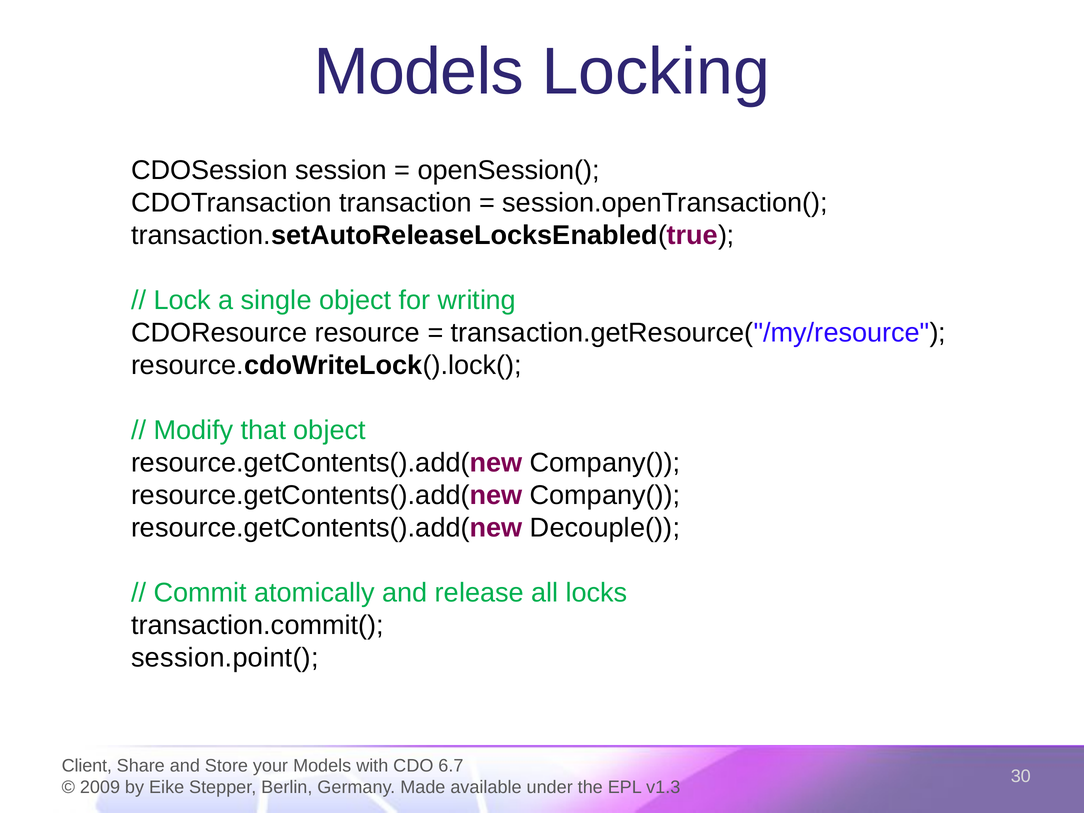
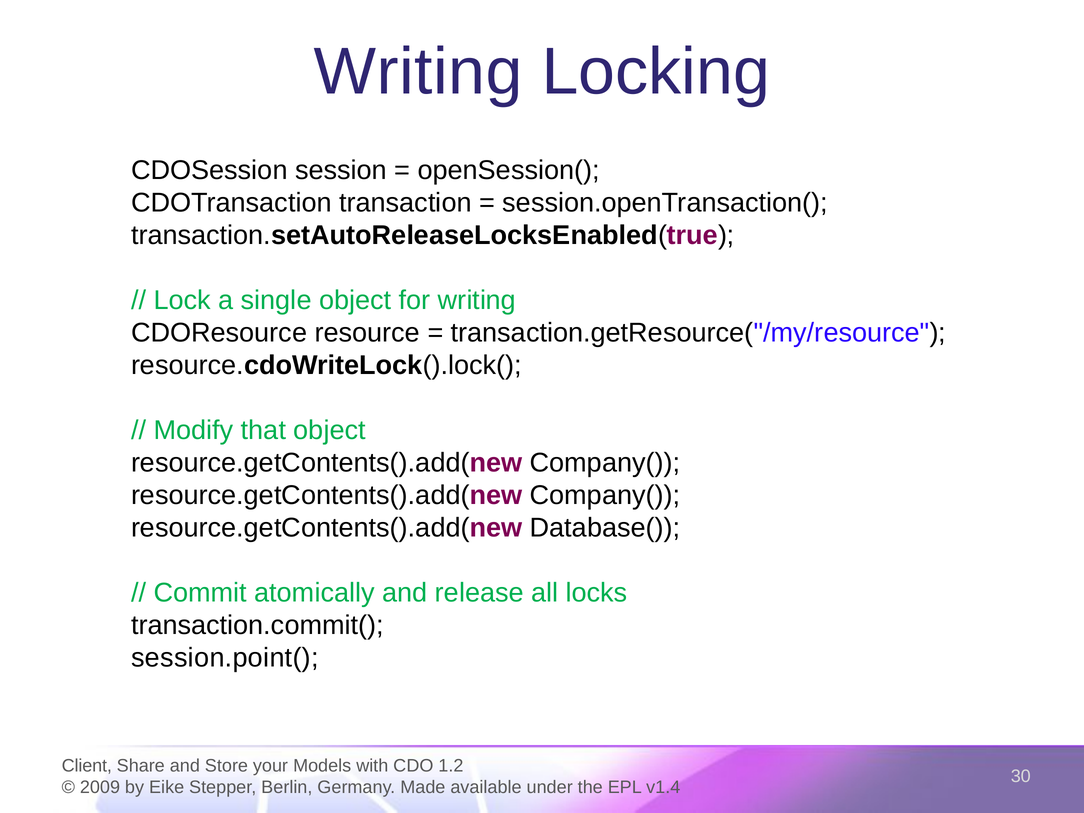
Models at (419, 72): Models -> Writing
Decouple(: Decouple( -> Database(
6.7: 6.7 -> 1.2
v1.3: v1.3 -> v1.4
